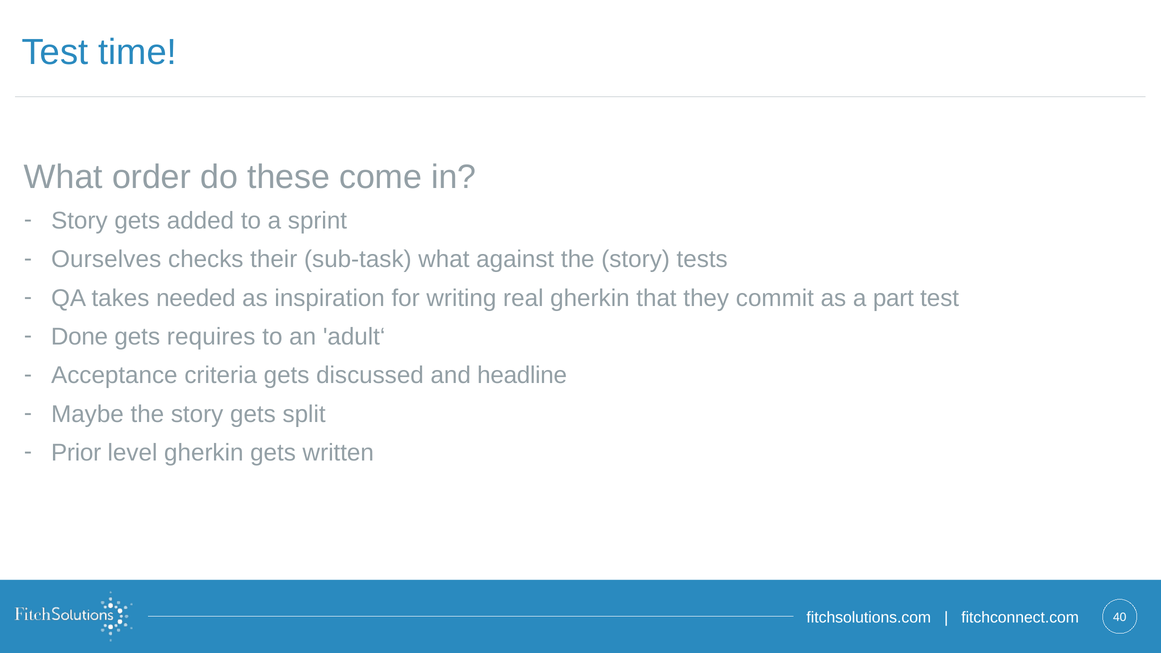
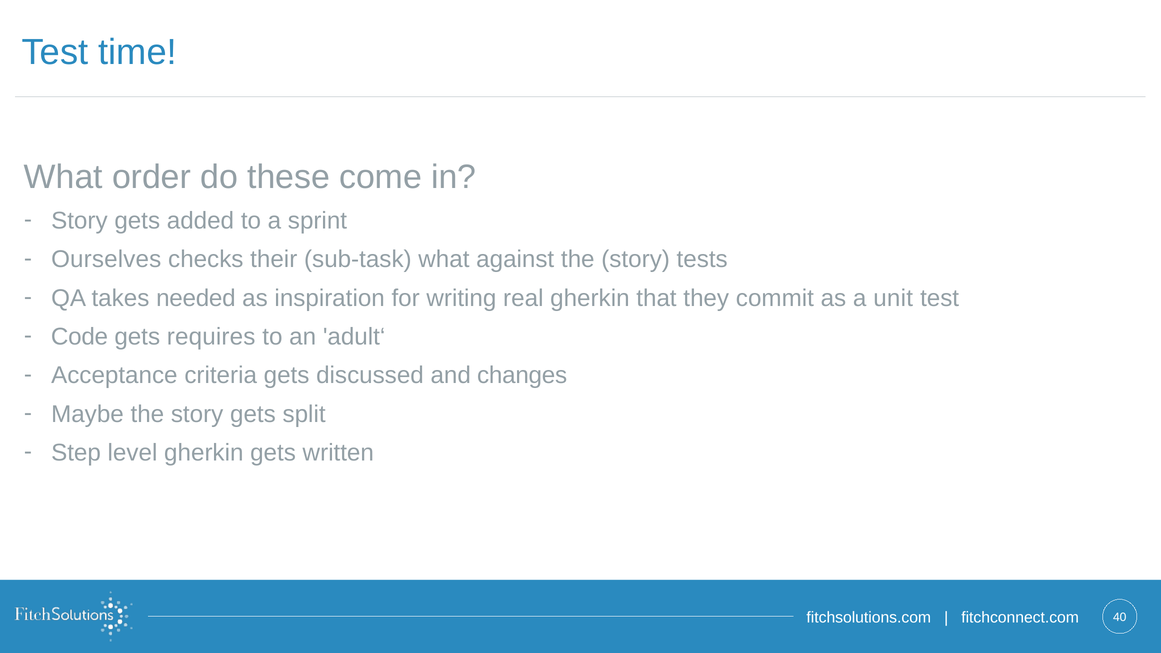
part: part -> unit
Done: Done -> Code
headline: headline -> changes
Prior: Prior -> Step
